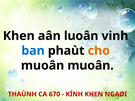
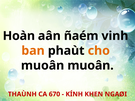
Khen at (19, 36): Khen -> Hoàn
luoân: luoân -> ñaém
ban colour: blue -> orange
